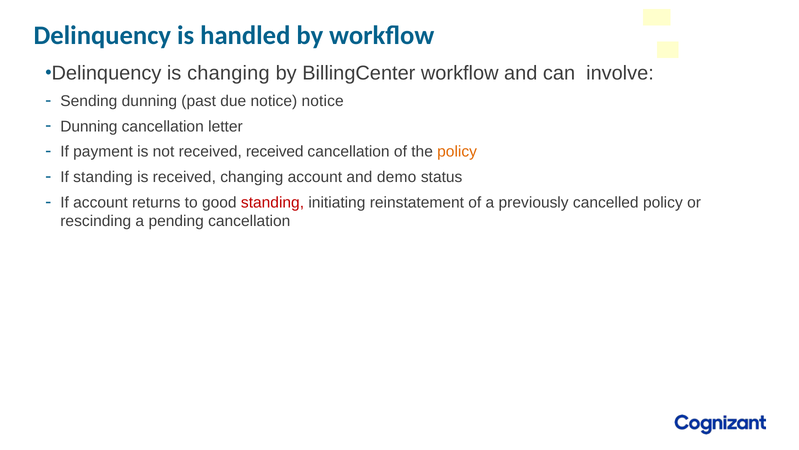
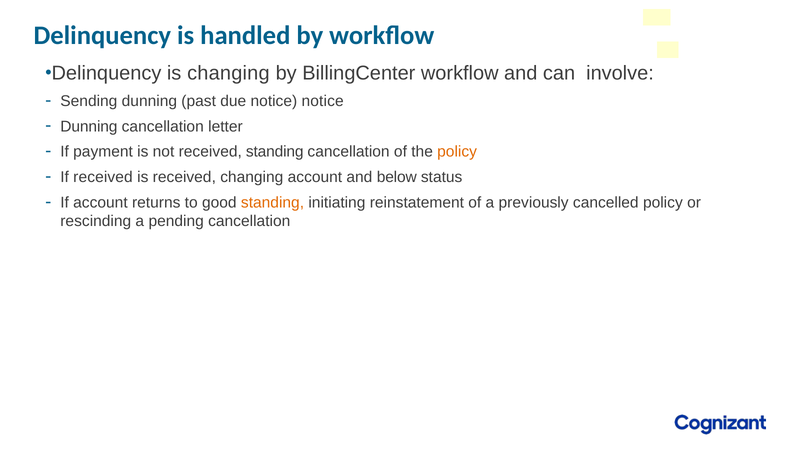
received received: received -> standing
If standing: standing -> received
demo: demo -> below
standing at (273, 202) colour: red -> orange
